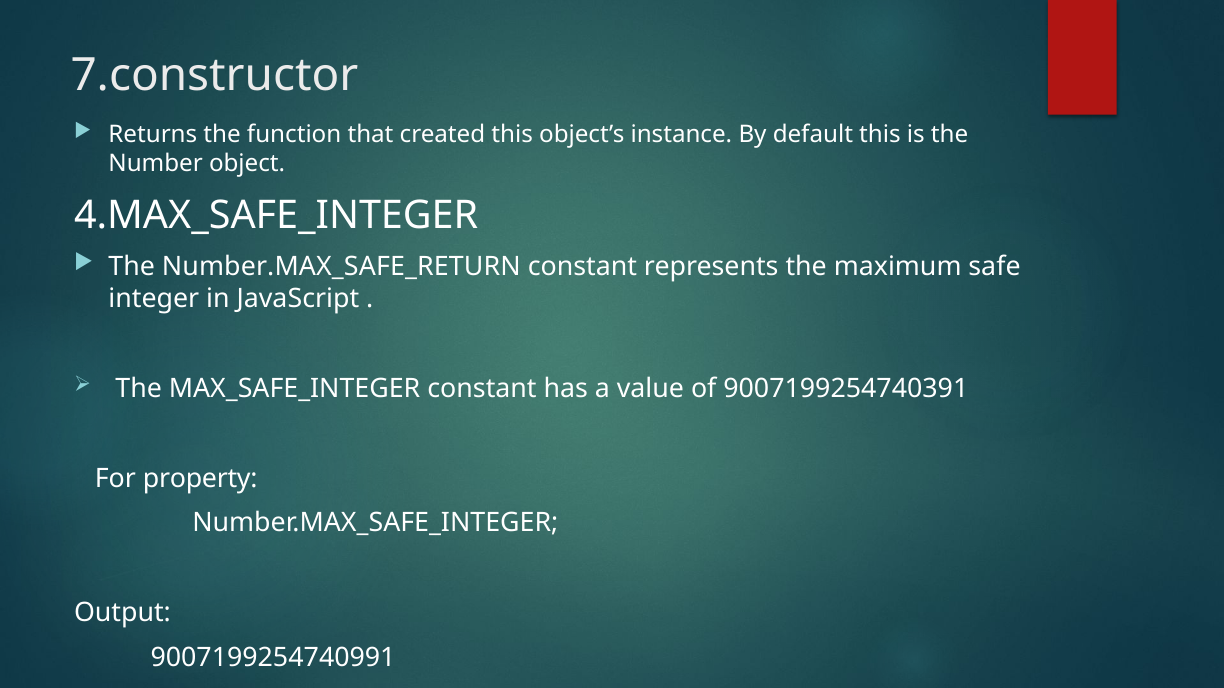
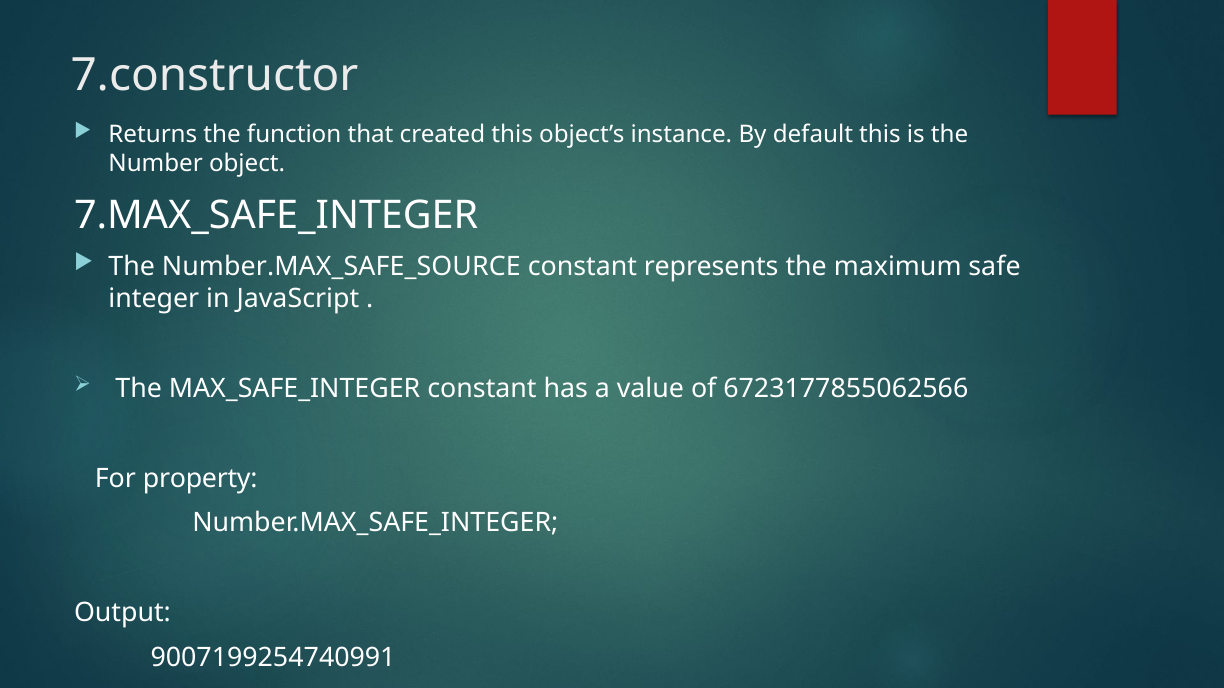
4.MAX_SAFE_INTEGER: 4.MAX_SAFE_INTEGER -> 7.MAX_SAFE_INTEGER
Number.MAX_SAFE_RETURN: Number.MAX_SAFE_RETURN -> Number.MAX_SAFE_SOURCE
9007199254740391: 9007199254740391 -> 6723177855062566
